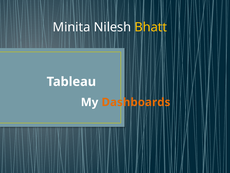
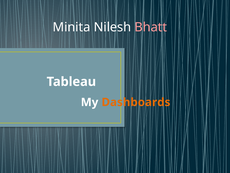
Bhatt colour: yellow -> pink
